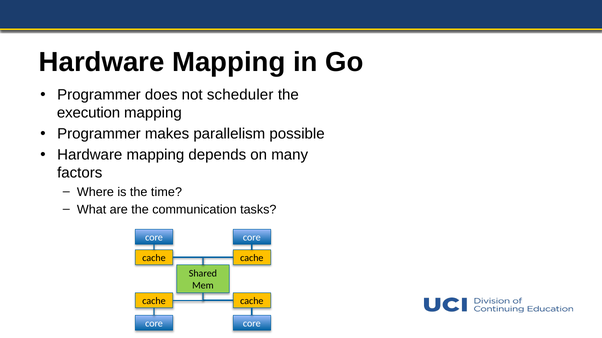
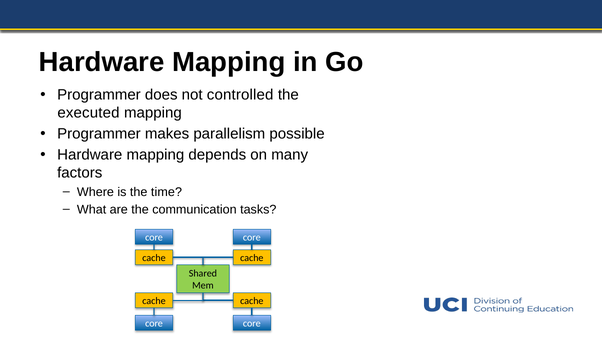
scheduler: scheduler -> controlled
execution: execution -> executed
